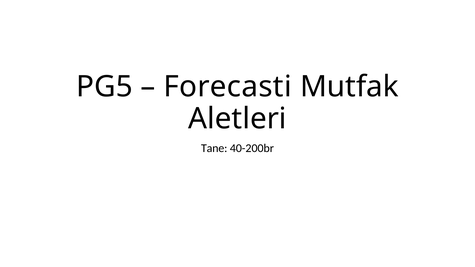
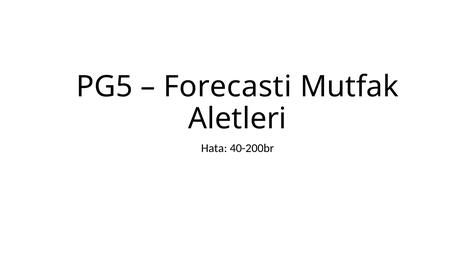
Tane: Tane -> Hata
